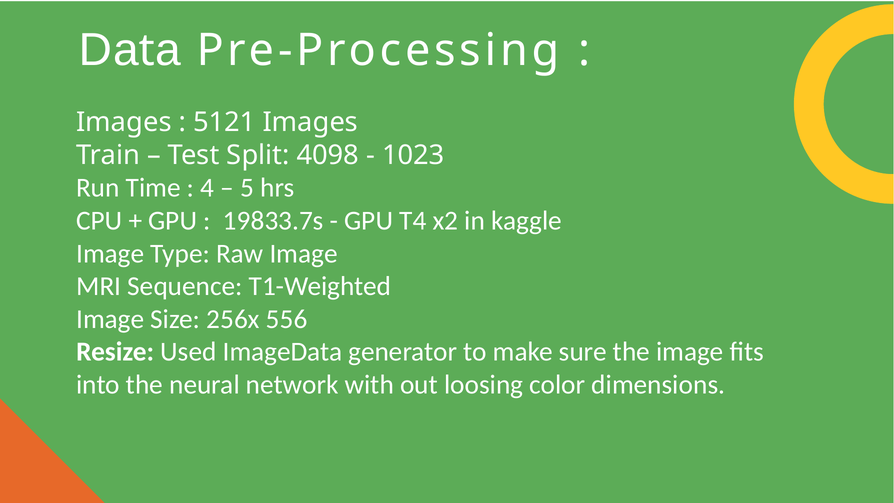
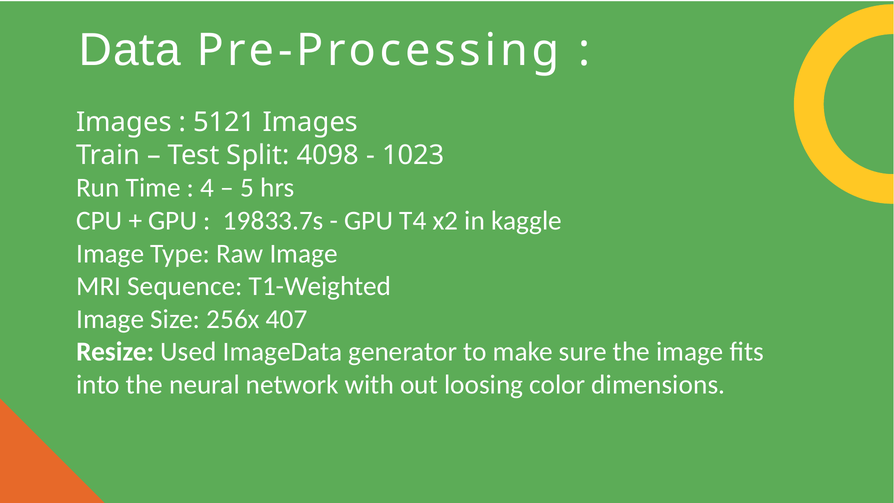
556: 556 -> 407
